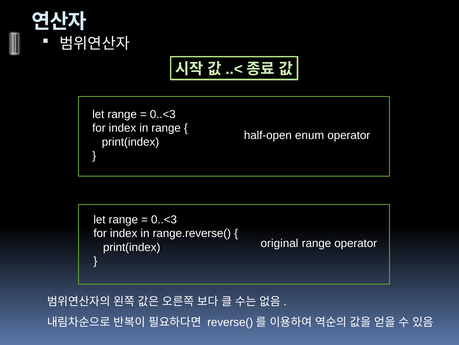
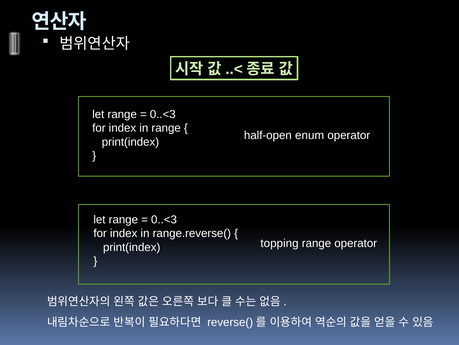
original: original -> topping
